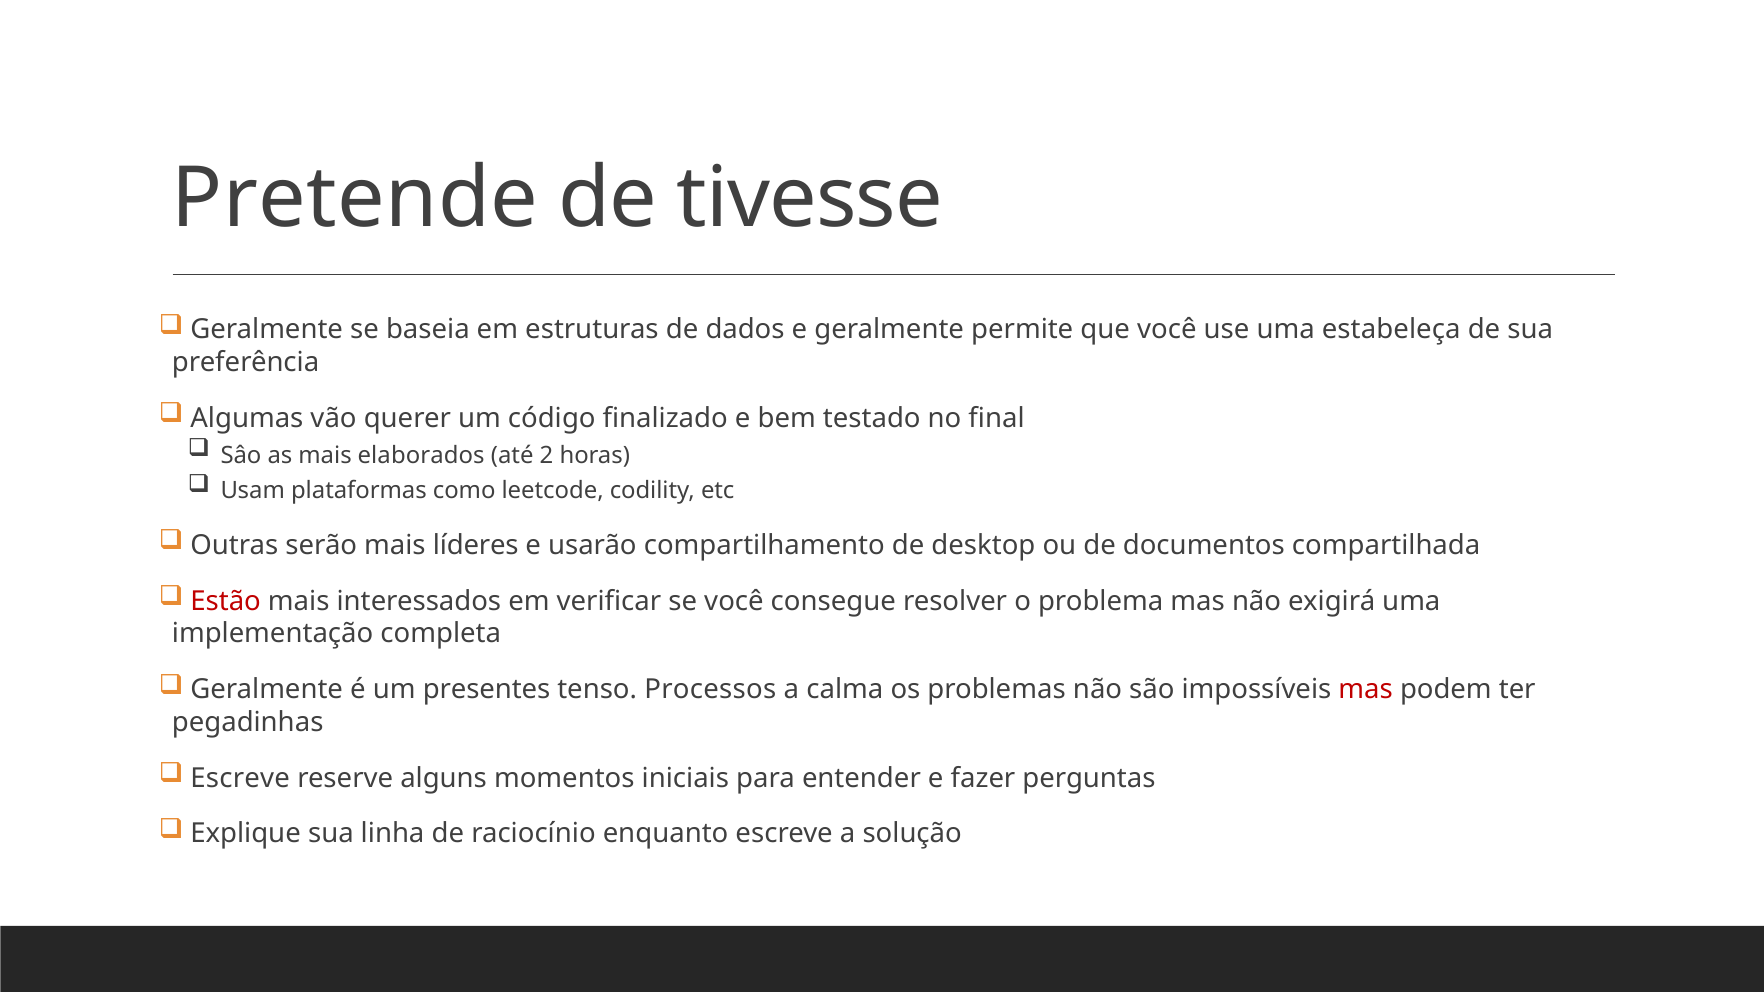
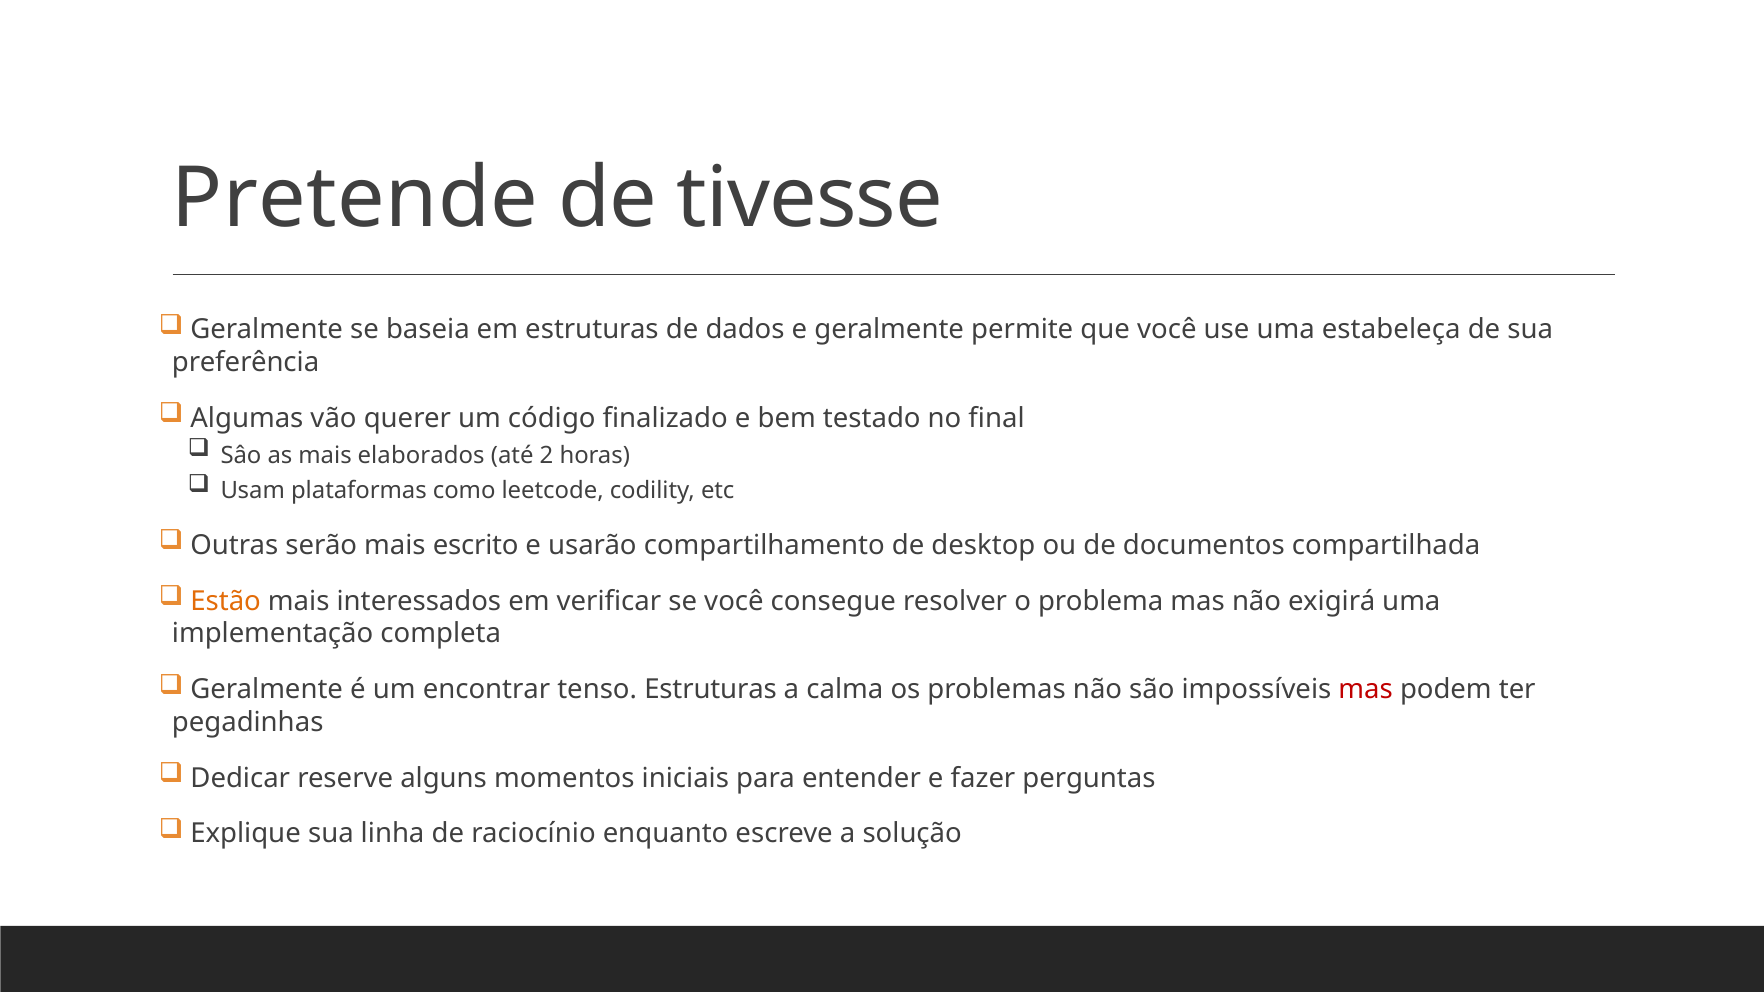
líderes: líderes -> escrito
Estão colour: red -> orange
presentes: presentes -> encontrar
tenso Processos: Processos -> Estruturas
Escreve at (240, 778): Escreve -> Dedicar
